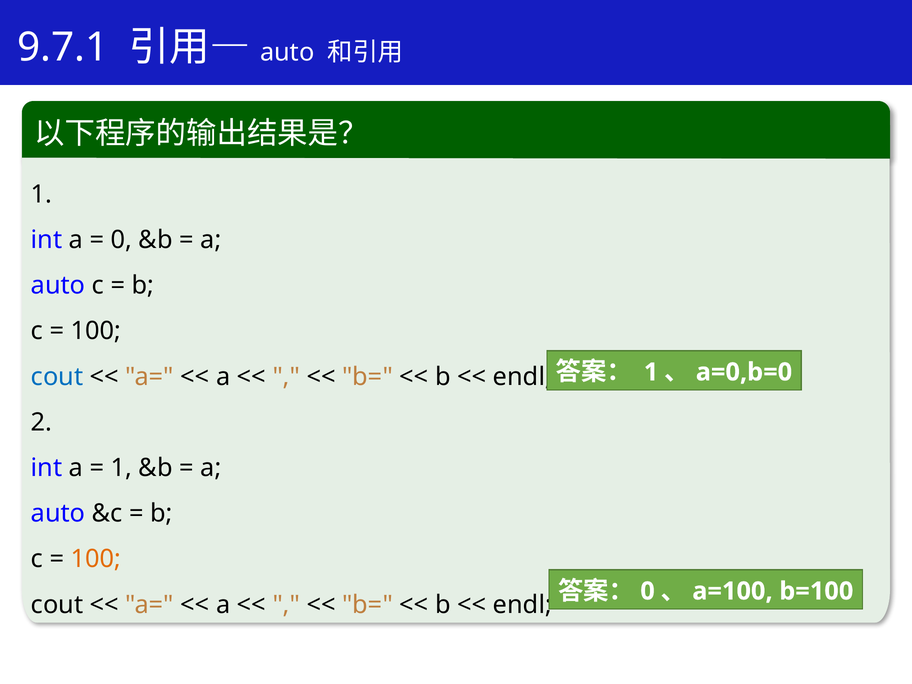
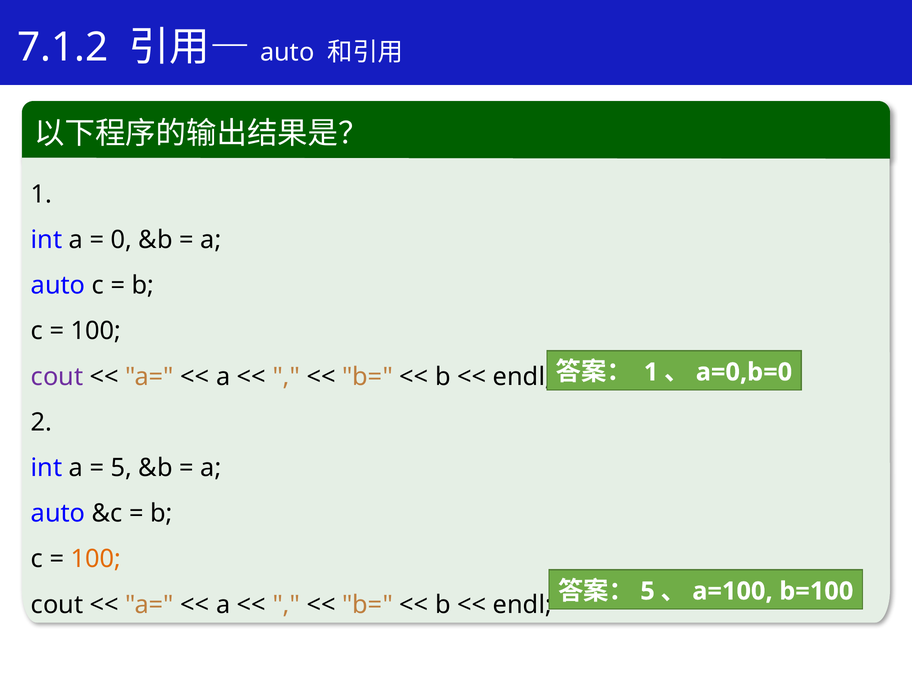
9.7.1: 9.7.1 -> 7.1.2
cout at (57, 377) colour: blue -> purple
1 at (121, 468): 1 -> 5
0 at (648, 591): 0 -> 5
